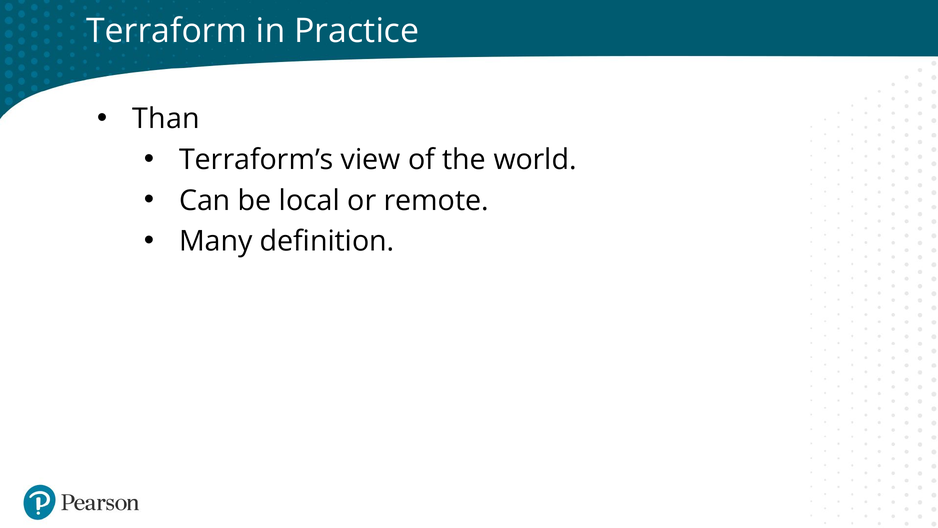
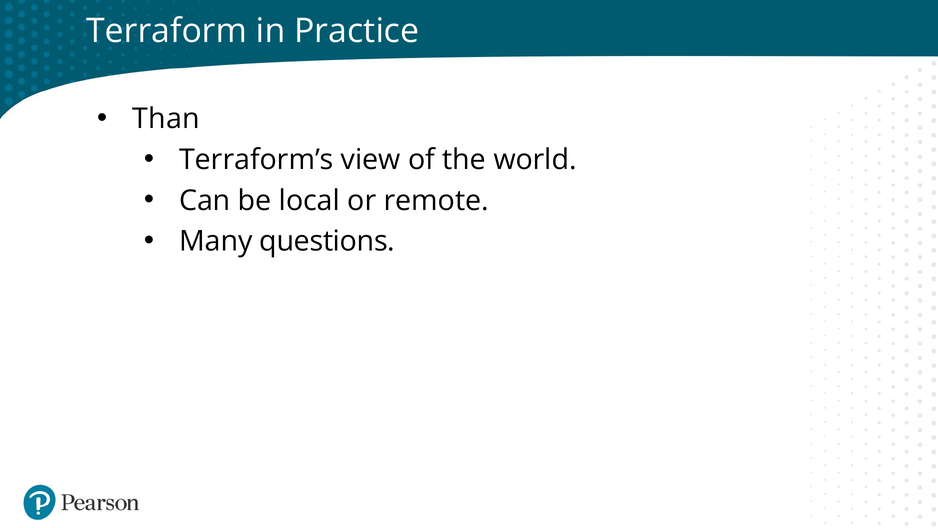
definition: definition -> questions
